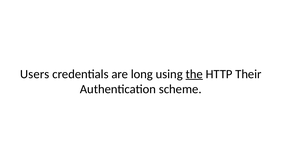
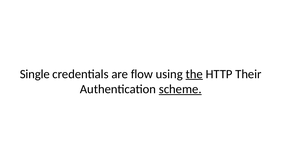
Users: Users -> Single
long: long -> flow
scheme underline: none -> present
